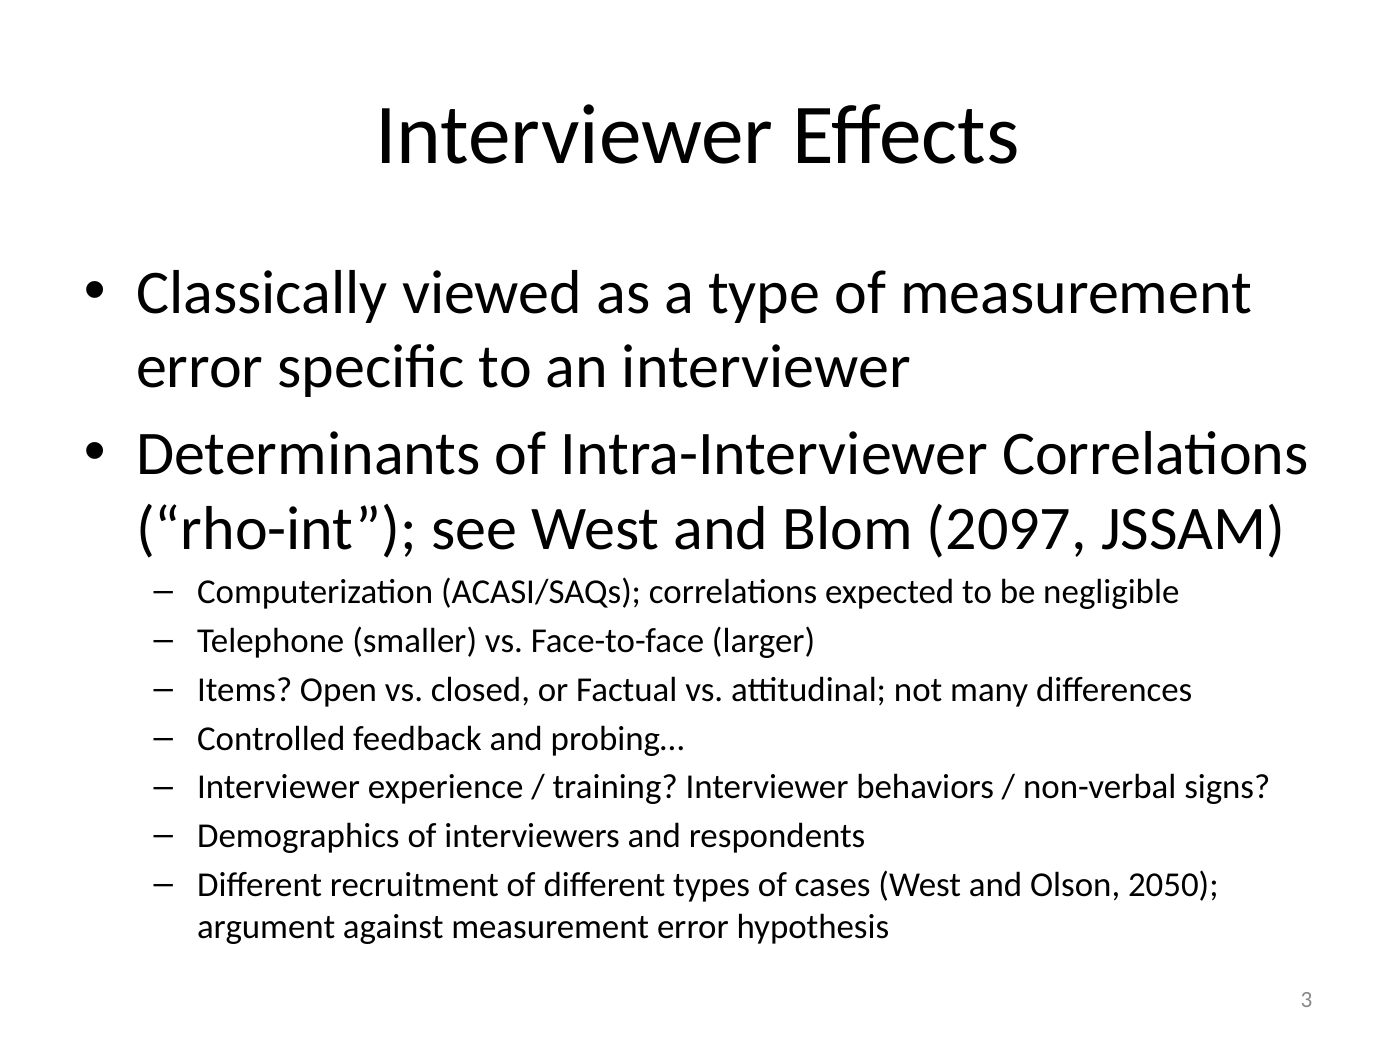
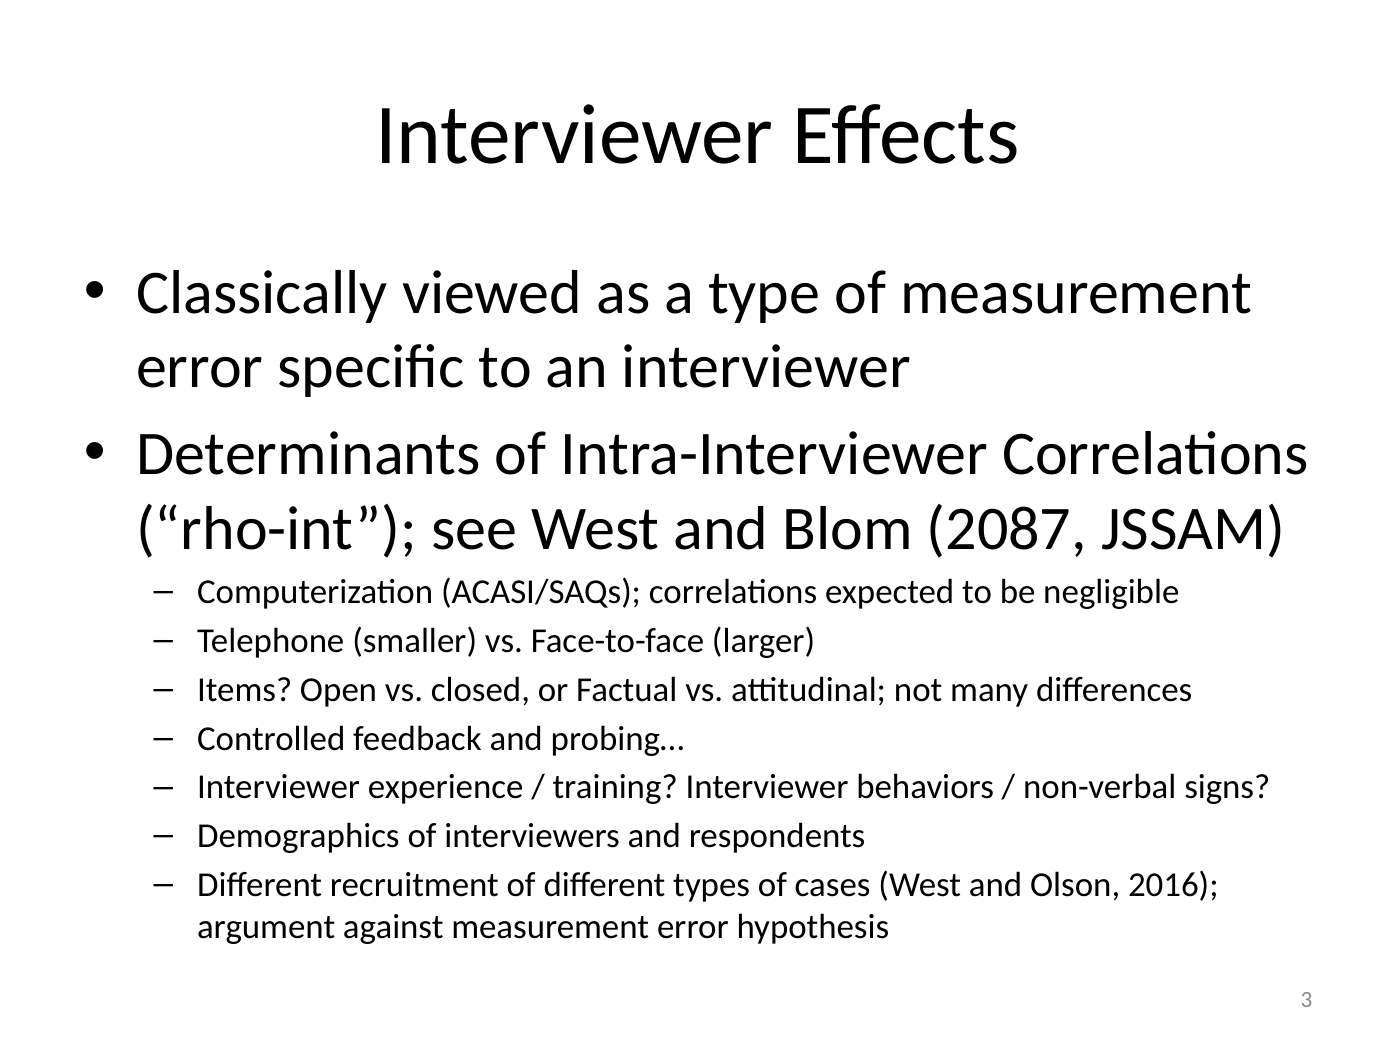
2097: 2097 -> 2087
2050: 2050 -> 2016
